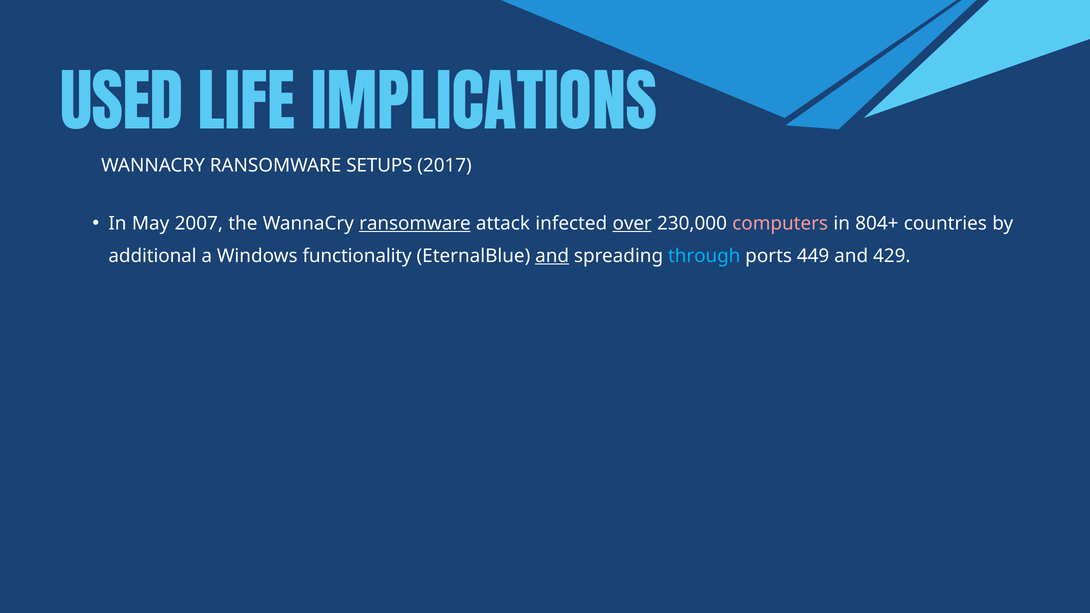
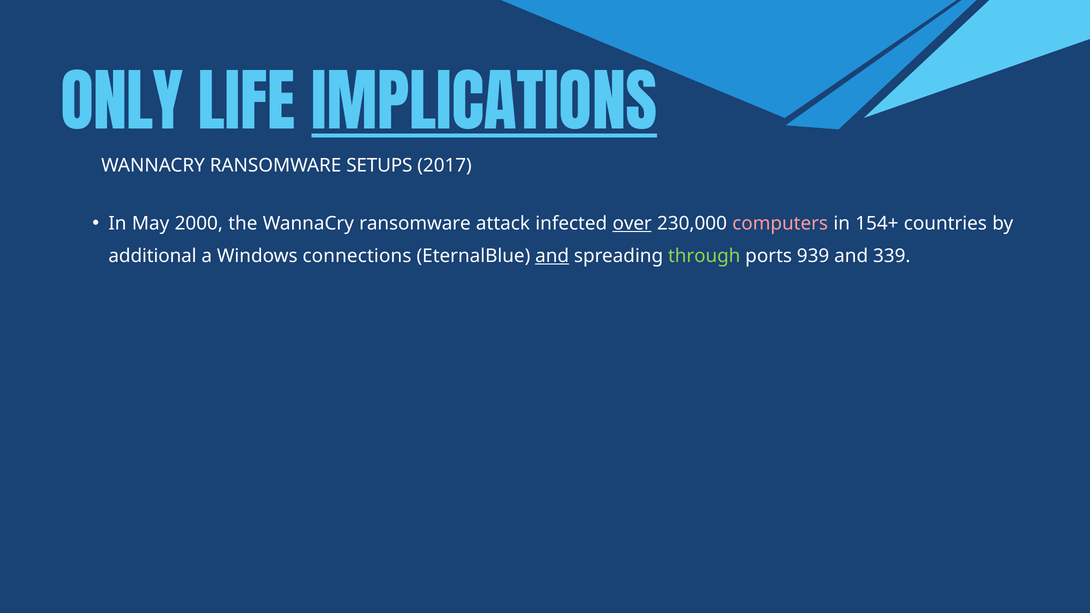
USED: USED -> ONLY
IMPLICATIONS underline: none -> present
2007: 2007 -> 2000
ransomware at (415, 223) underline: present -> none
804+: 804+ -> 154+
functionality: functionality -> connections
through colour: light blue -> light green
449: 449 -> 939
429: 429 -> 339
